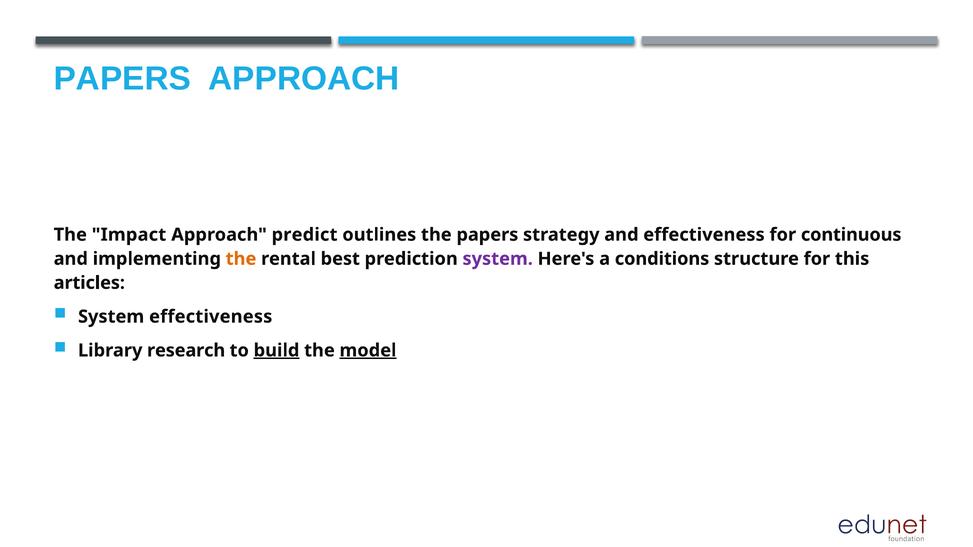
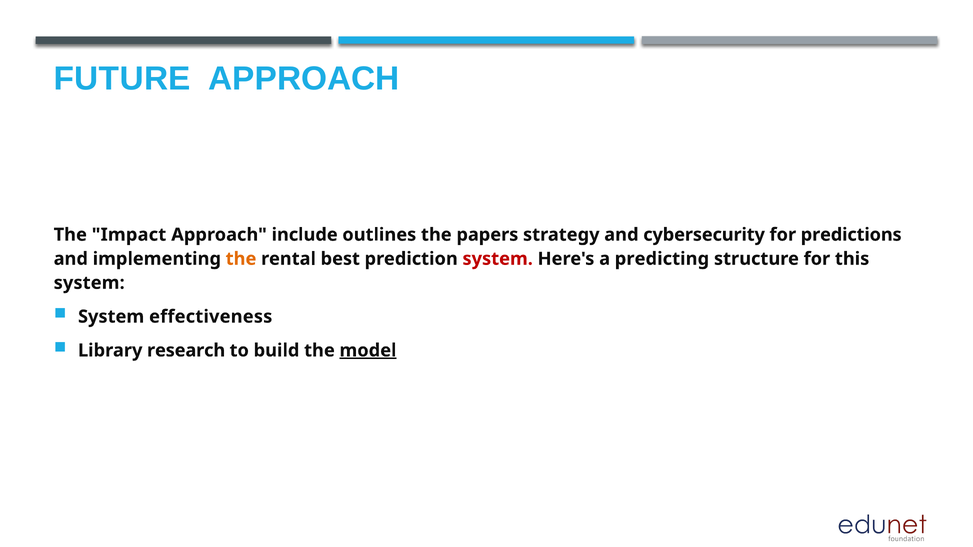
PAPERS at (122, 79): PAPERS -> FUTURE
predict: predict -> include
and effectiveness: effectiveness -> cybersecurity
continuous: continuous -> predictions
system at (498, 259) colour: purple -> red
conditions: conditions -> predicting
articles at (89, 283): articles -> system
build underline: present -> none
